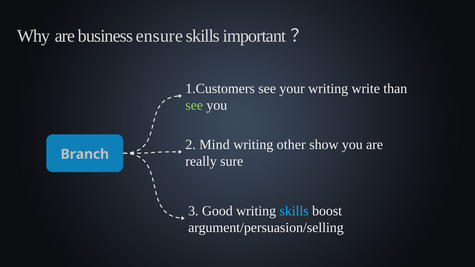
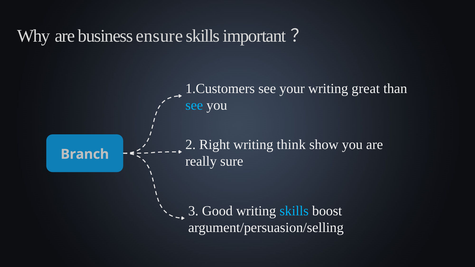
write: write -> great
see at (194, 105) colour: light green -> light blue
Mind: Mind -> Right
other: other -> think
